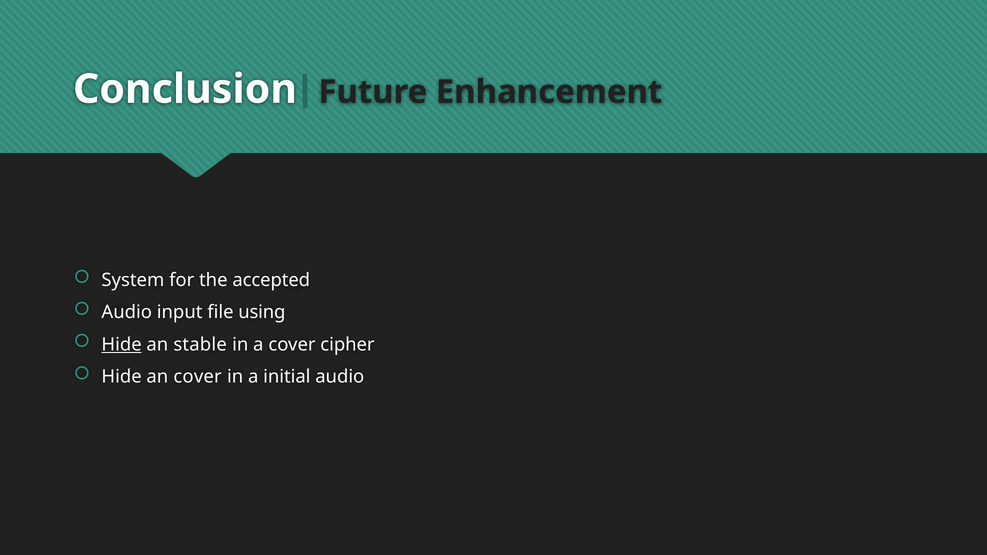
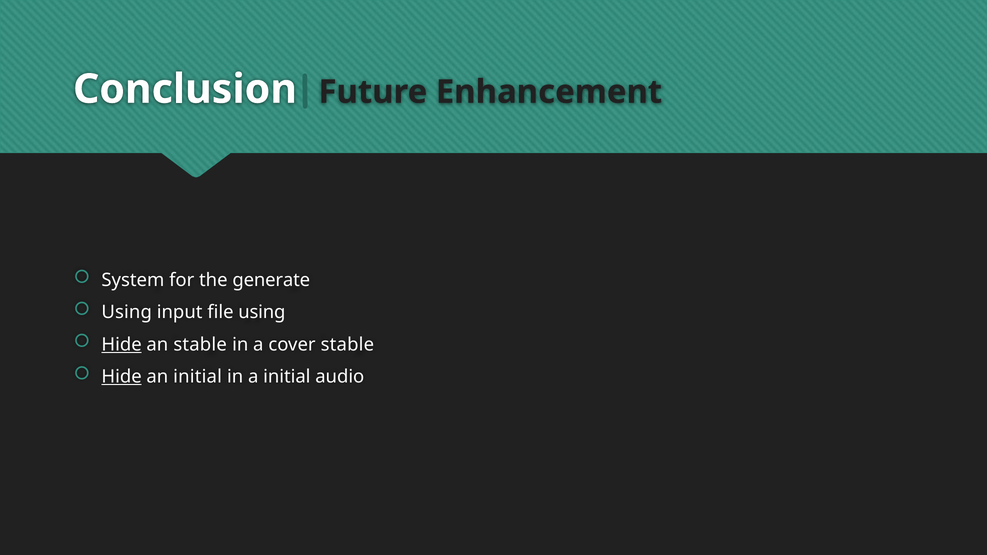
accepted: accepted -> generate
Audio at (127, 312): Audio -> Using
cover cipher: cipher -> stable
Hide at (122, 377) underline: none -> present
an cover: cover -> initial
